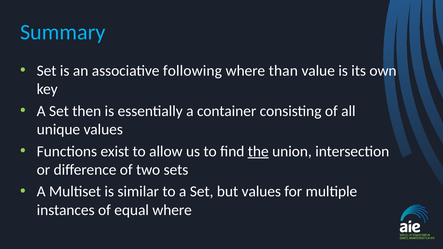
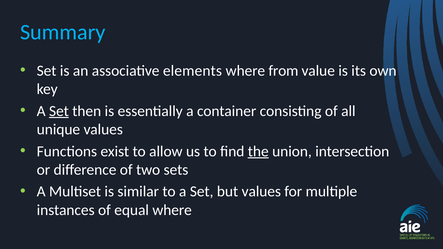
following: following -> elements
than: than -> from
Set at (59, 111) underline: none -> present
